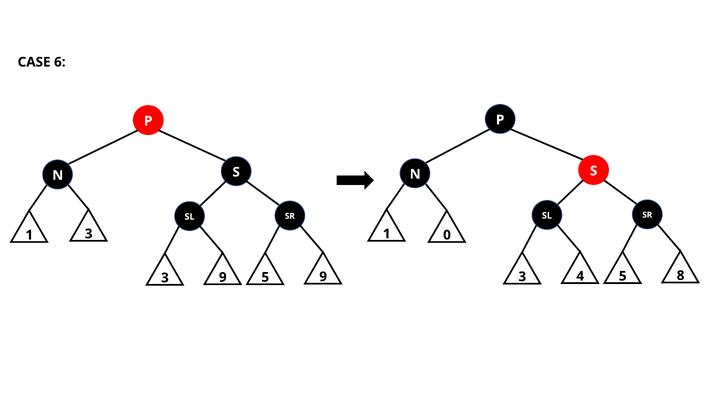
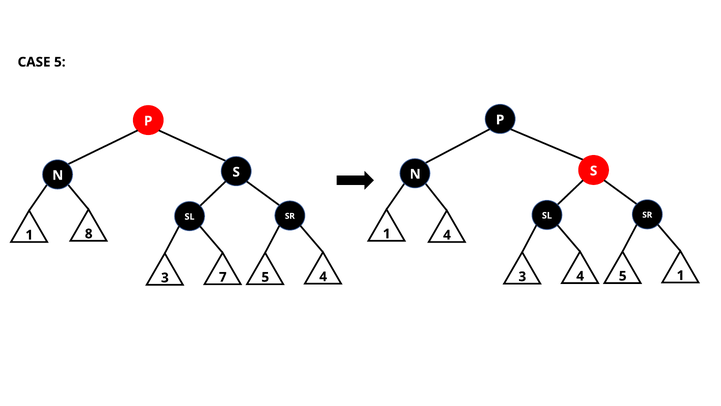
CASE 6: 6 -> 5
1 0: 0 -> 4
1 3: 3 -> 8
5 8: 8 -> 1
5 9: 9 -> 4
3 9: 9 -> 7
